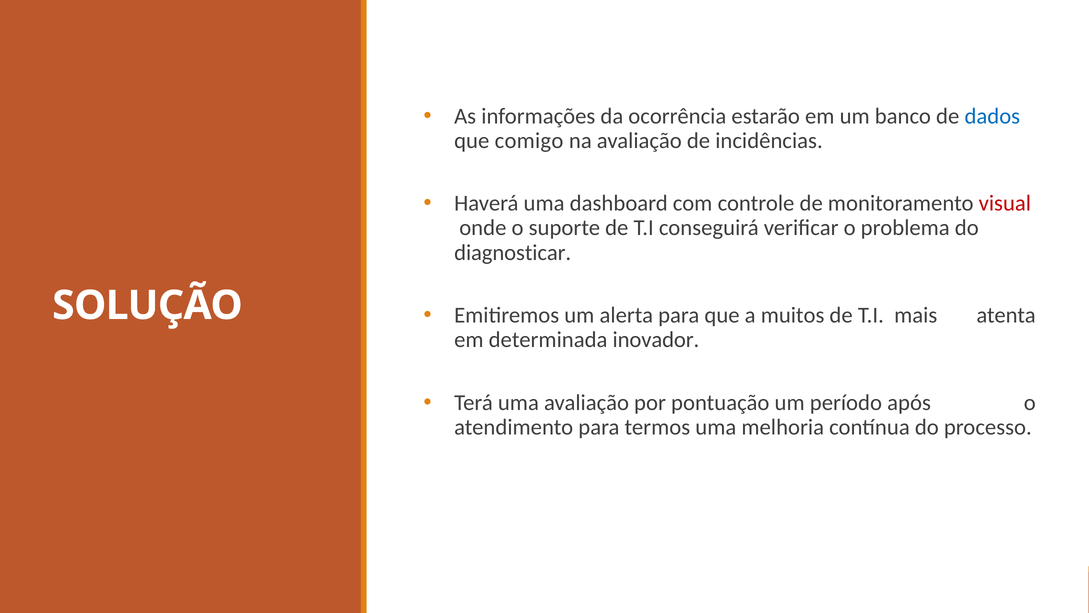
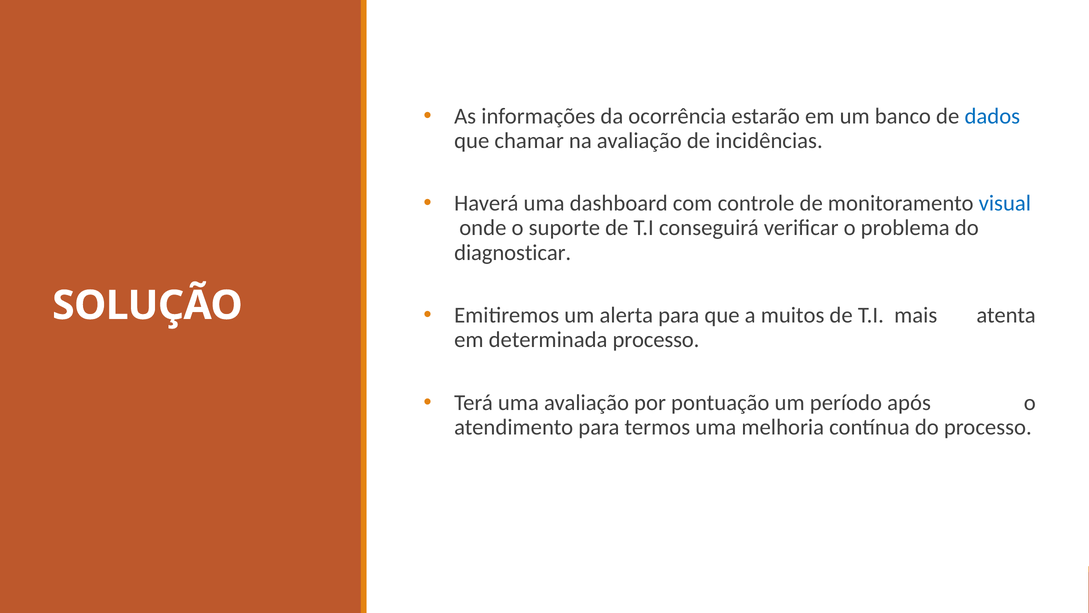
comigo: comigo -> chamar
visual colour: red -> blue
determinada inovador: inovador -> processo
